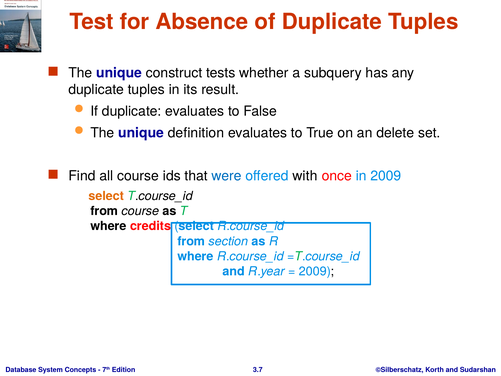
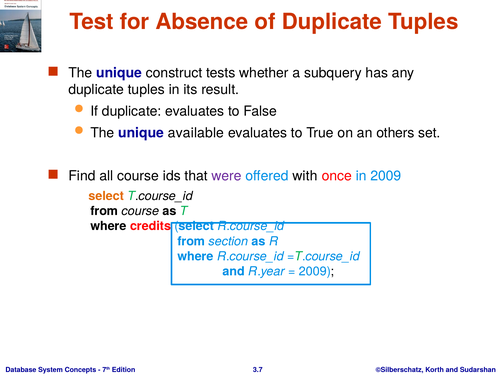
definition: definition -> available
delete: delete -> others
were colour: blue -> purple
